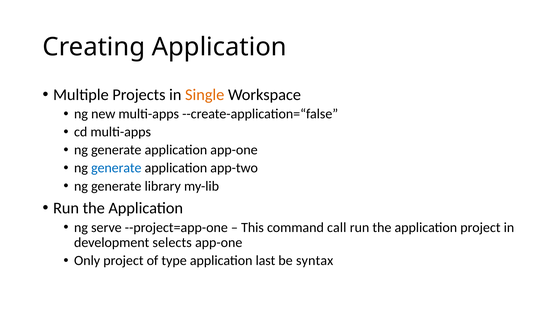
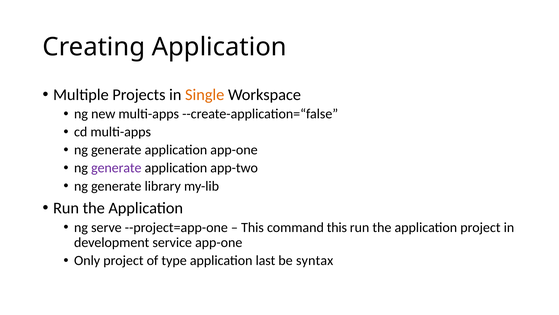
generate at (116, 168) colour: blue -> purple
command call: call -> this
selects: selects -> service
